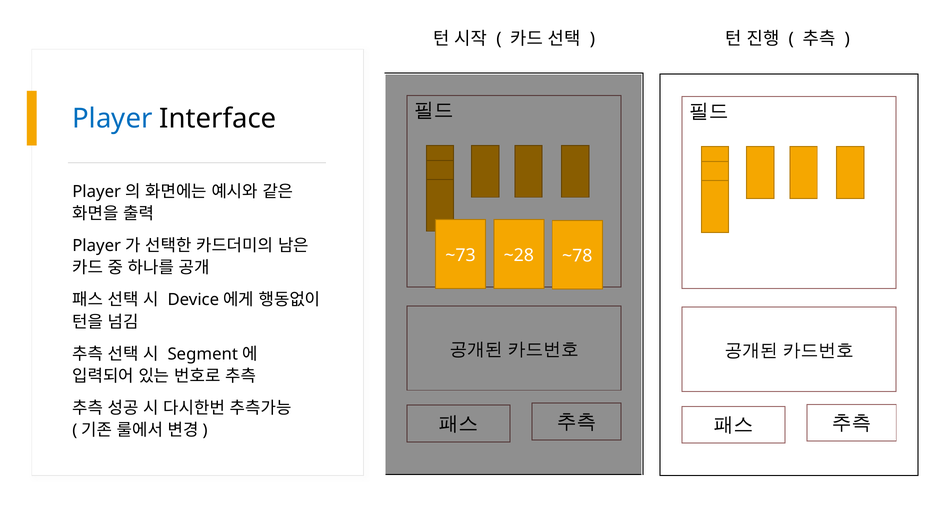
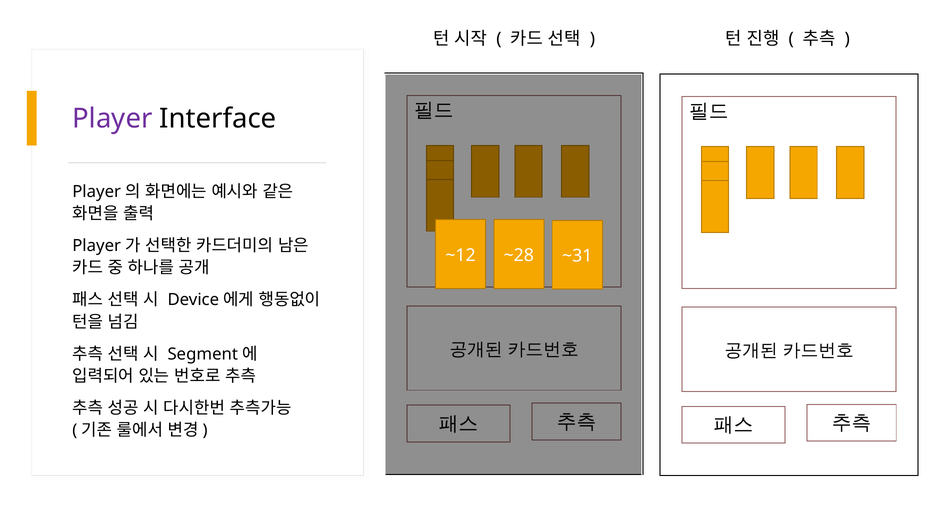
Player colour: blue -> purple
~73: ~73 -> ~12
~78: ~78 -> ~31
